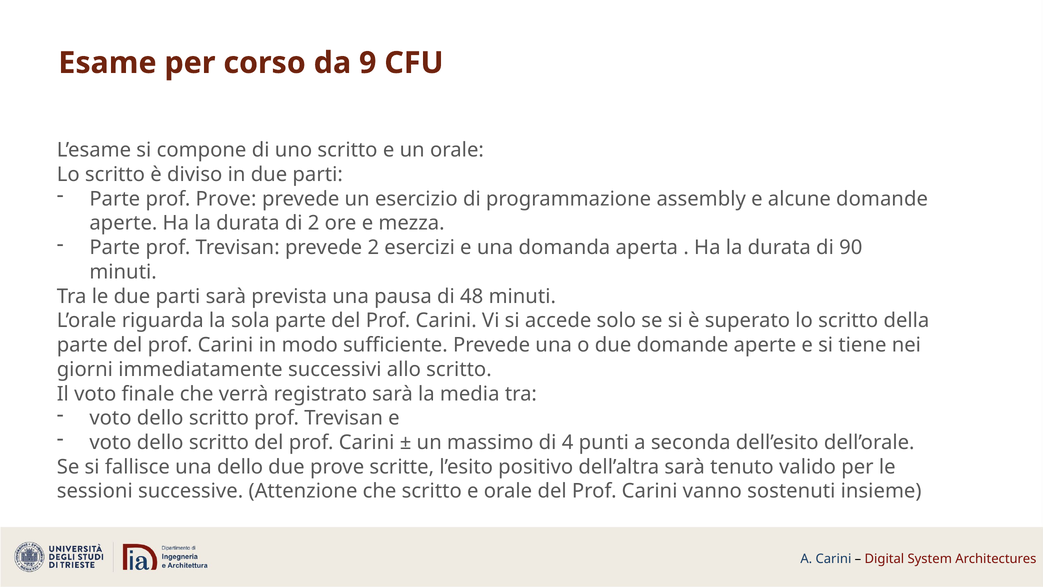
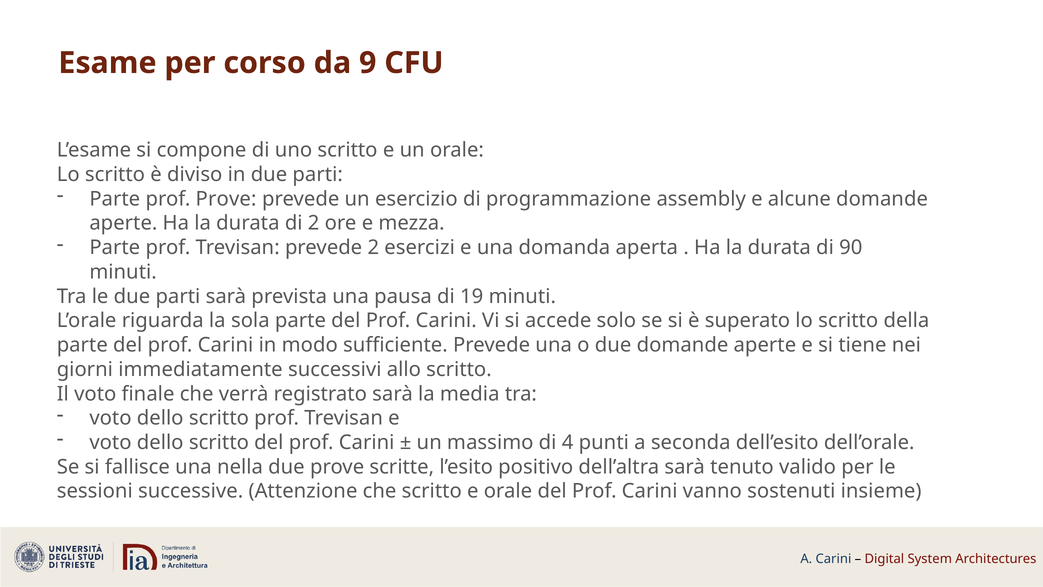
48: 48 -> 19
una dello: dello -> nella
